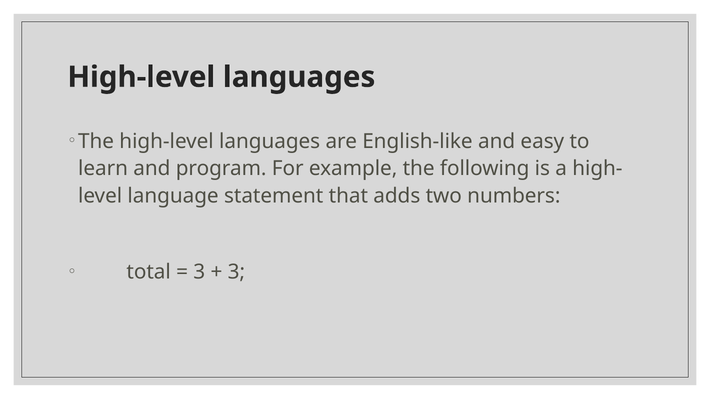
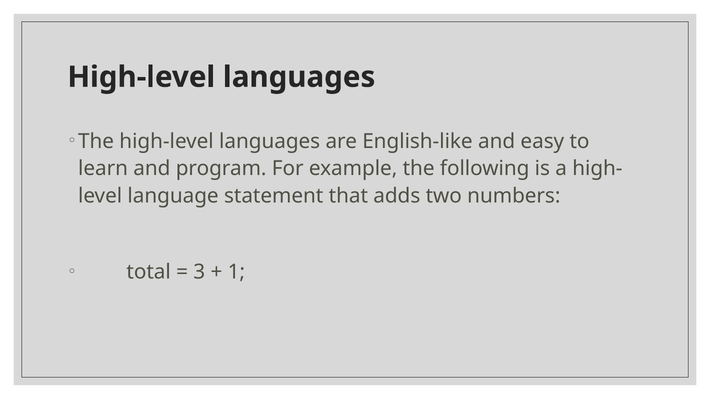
3 at (236, 272): 3 -> 1
